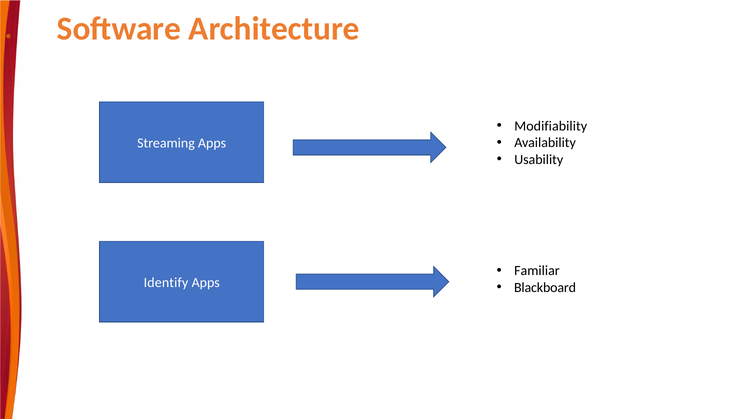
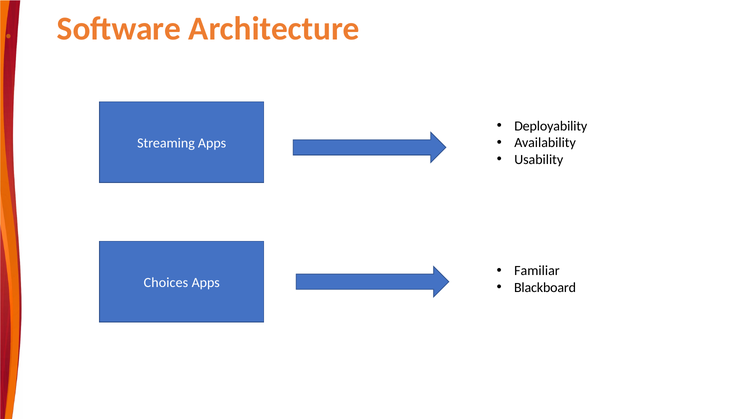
Modifiability: Modifiability -> Deployability
Identify: Identify -> Choices
